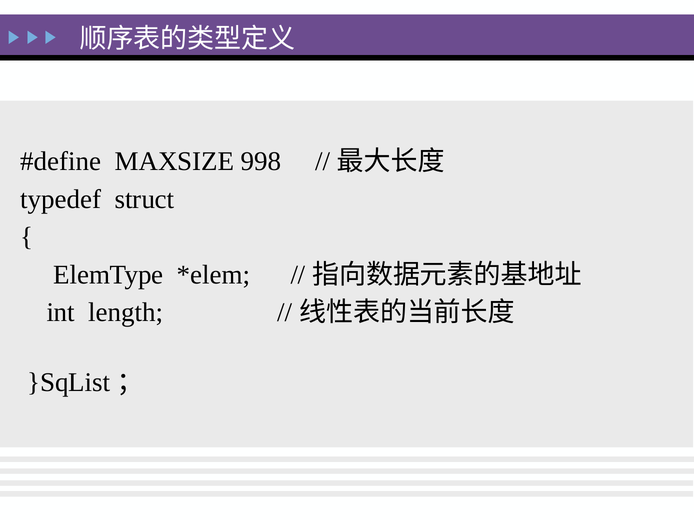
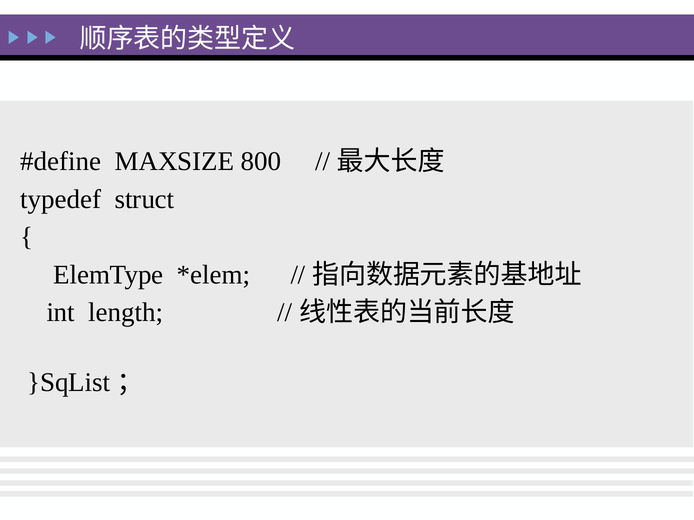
998: 998 -> 800
